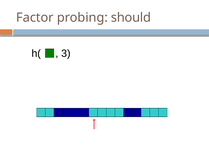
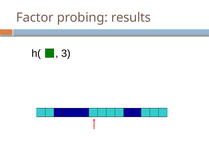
should: should -> results
